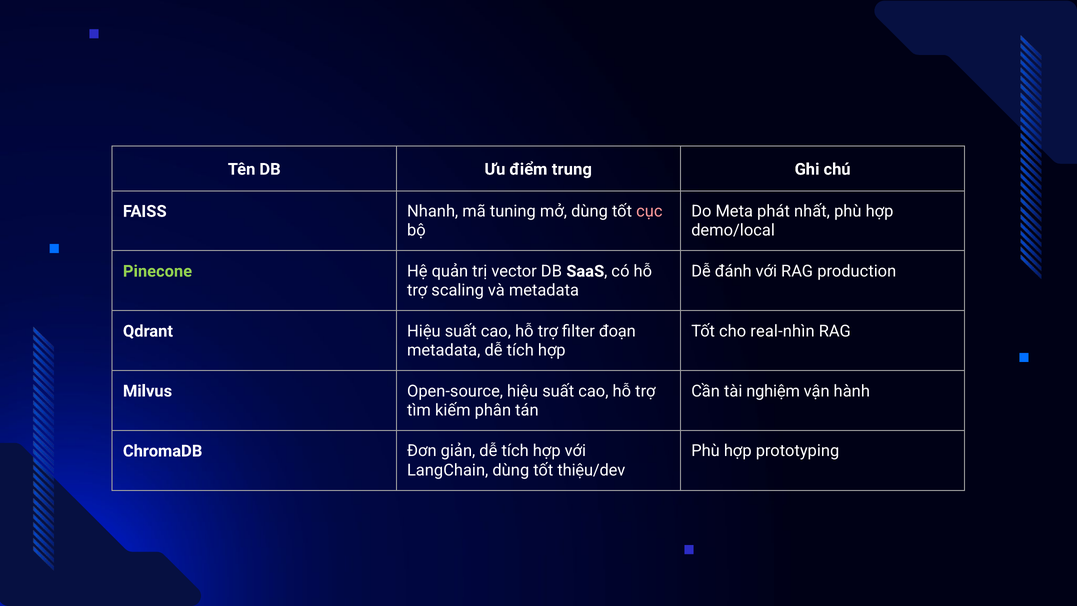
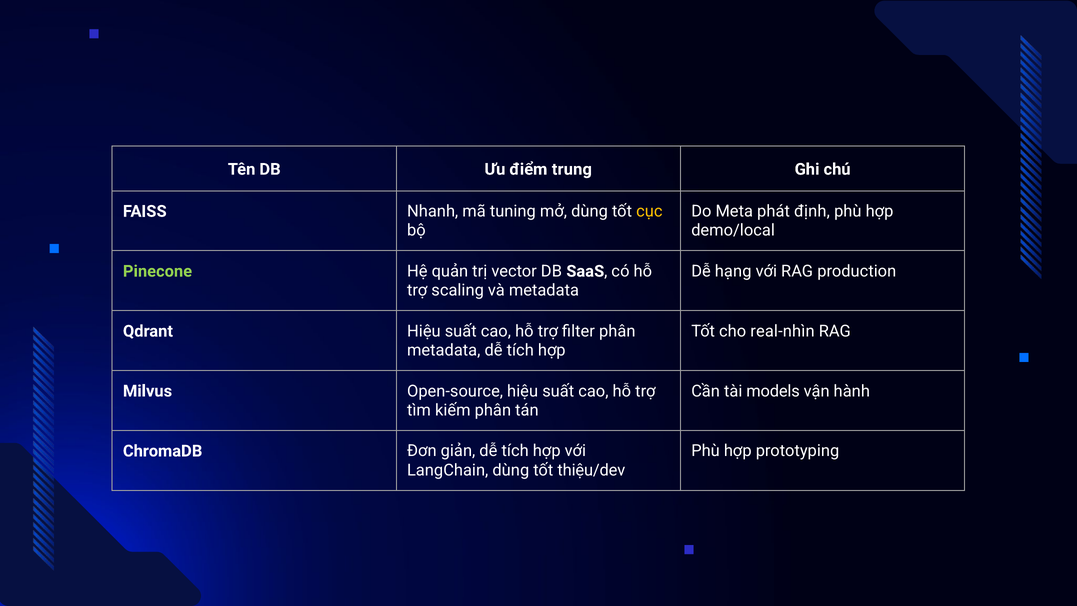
nhất: nhất -> định
cục colour: pink -> yellow
đánh: đánh -> hạng
filter đoạn: đoạn -> phân
nghiệm: nghiệm -> models
